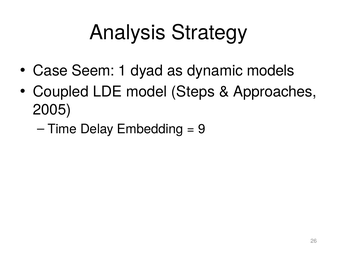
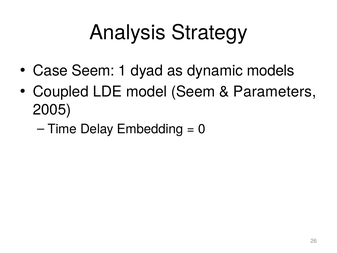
model Steps: Steps -> Seem
Approaches: Approaches -> Parameters
9: 9 -> 0
